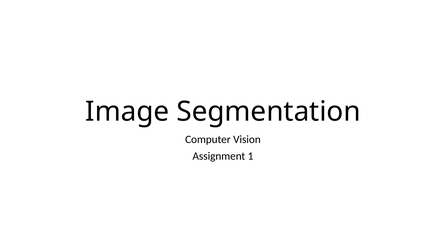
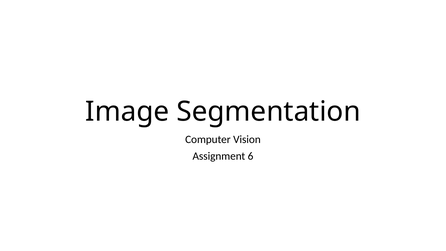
1: 1 -> 6
